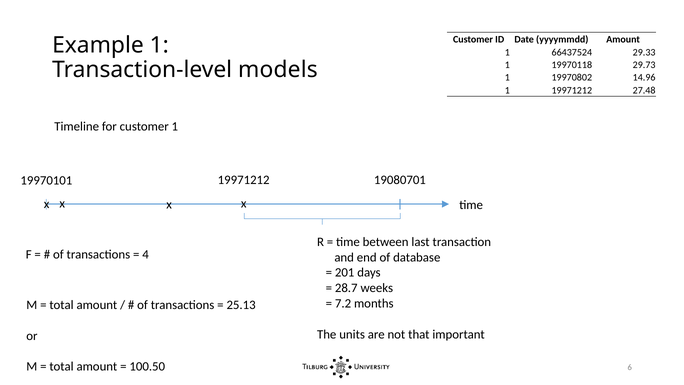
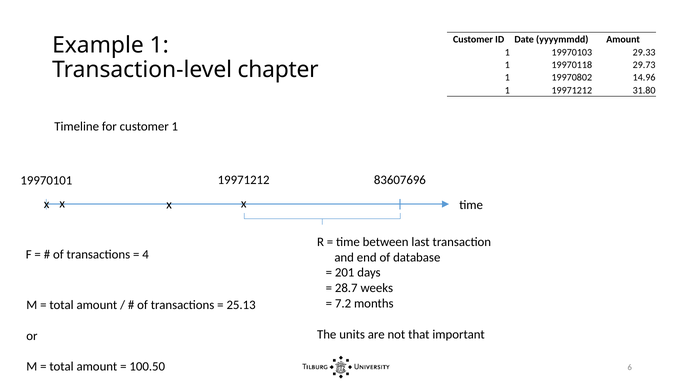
66437524: 66437524 -> 19970103
models: models -> chapter
27.48: 27.48 -> 31.80
19080701: 19080701 -> 83607696
